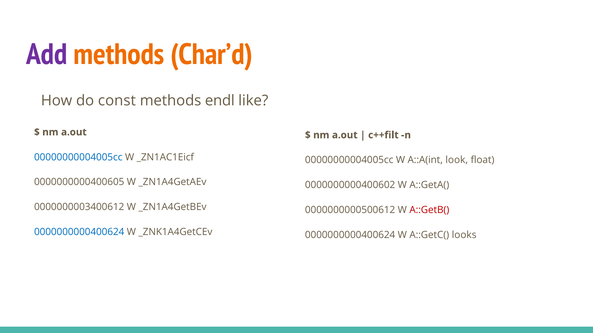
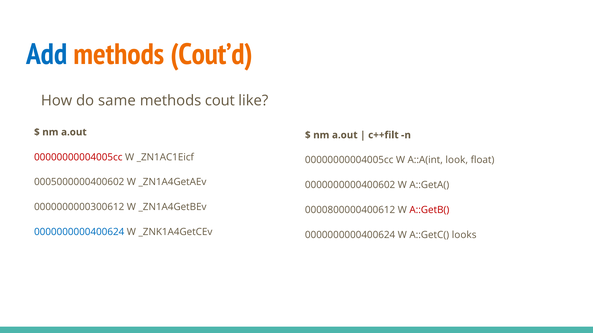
Add colour: purple -> blue
Char’d: Char’d -> Cout’d
const: const -> same
endl: endl -> cout
00000000004005cc at (78, 157) colour: blue -> red
0000000000400605: 0000000000400605 -> 0005000000400602
0000000003400612: 0000000003400612 -> 0000000000300612
0000000000500612: 0000000000500612 -> 0000800000400612
